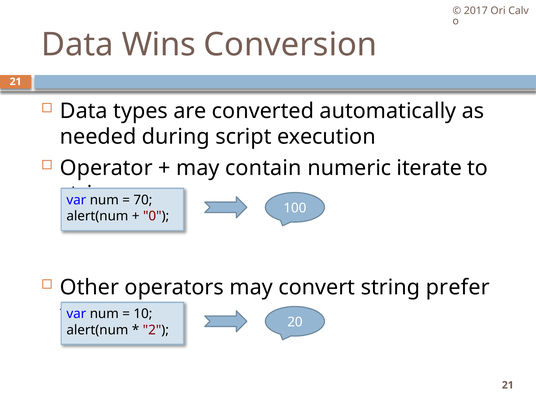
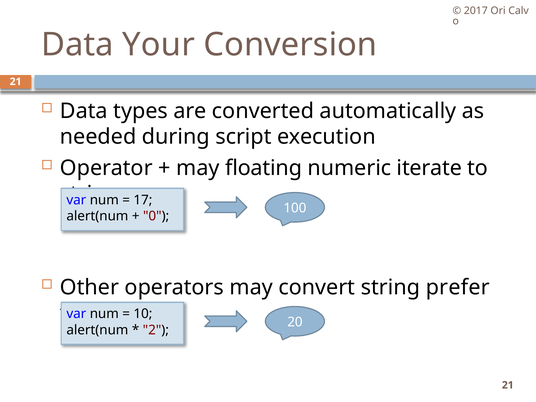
Wins: Wins -> Your
contain: contain -> floating
70: 70 -> 17
